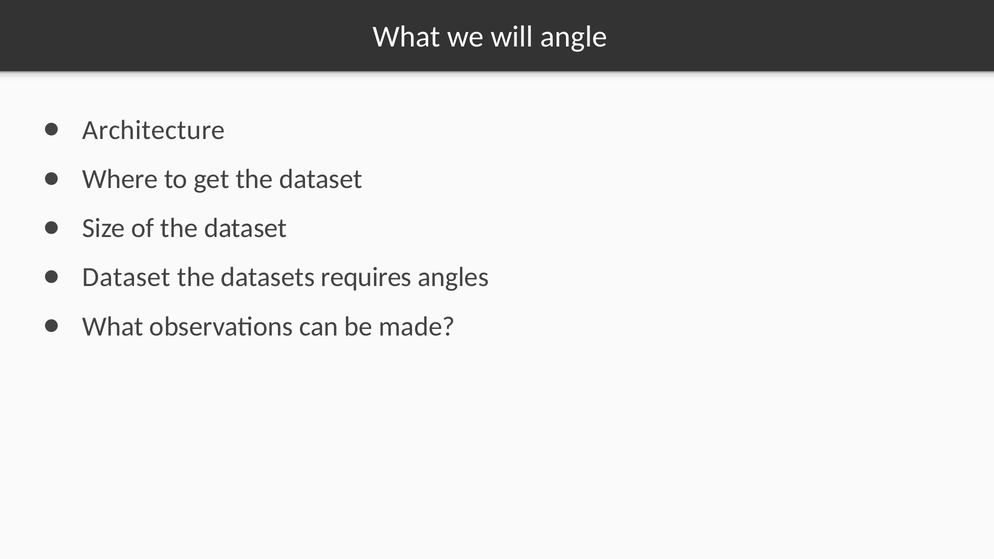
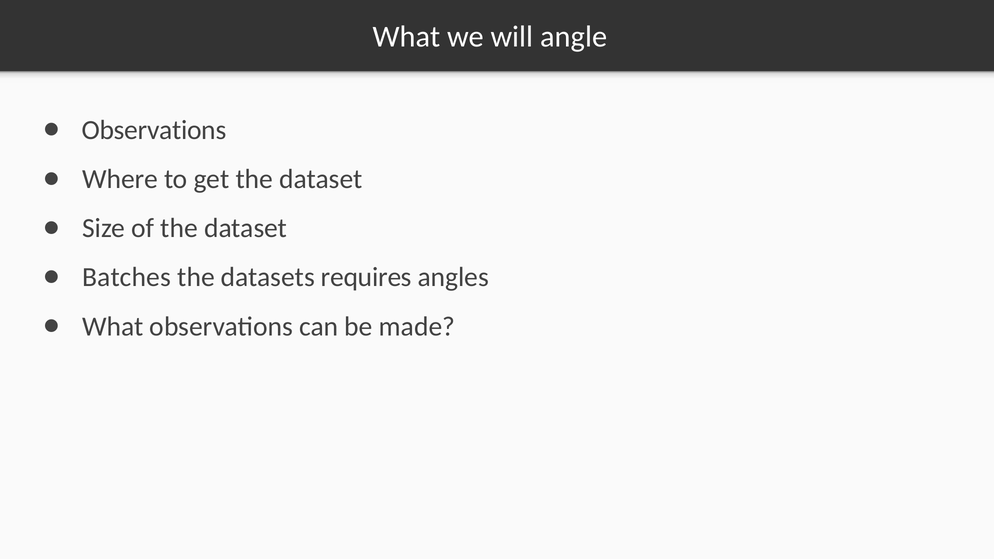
Architecture at (154, 130): Architecture -> Observations
Dataset at (126, 277): Dataset -> Batches
